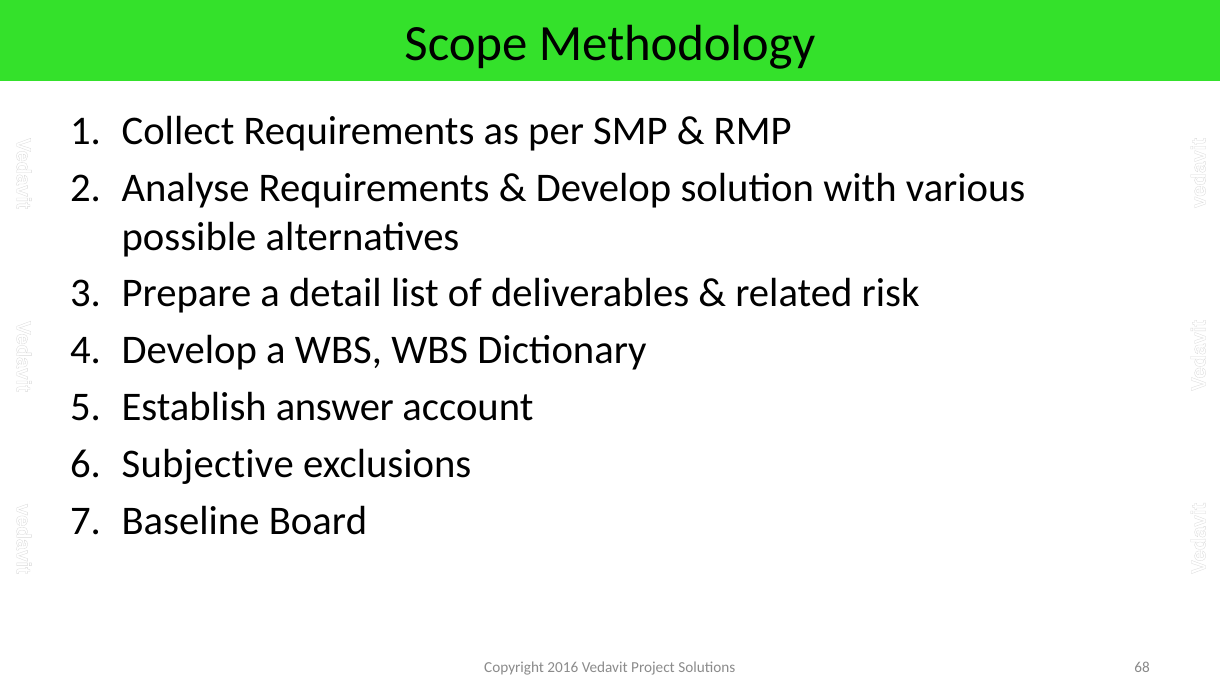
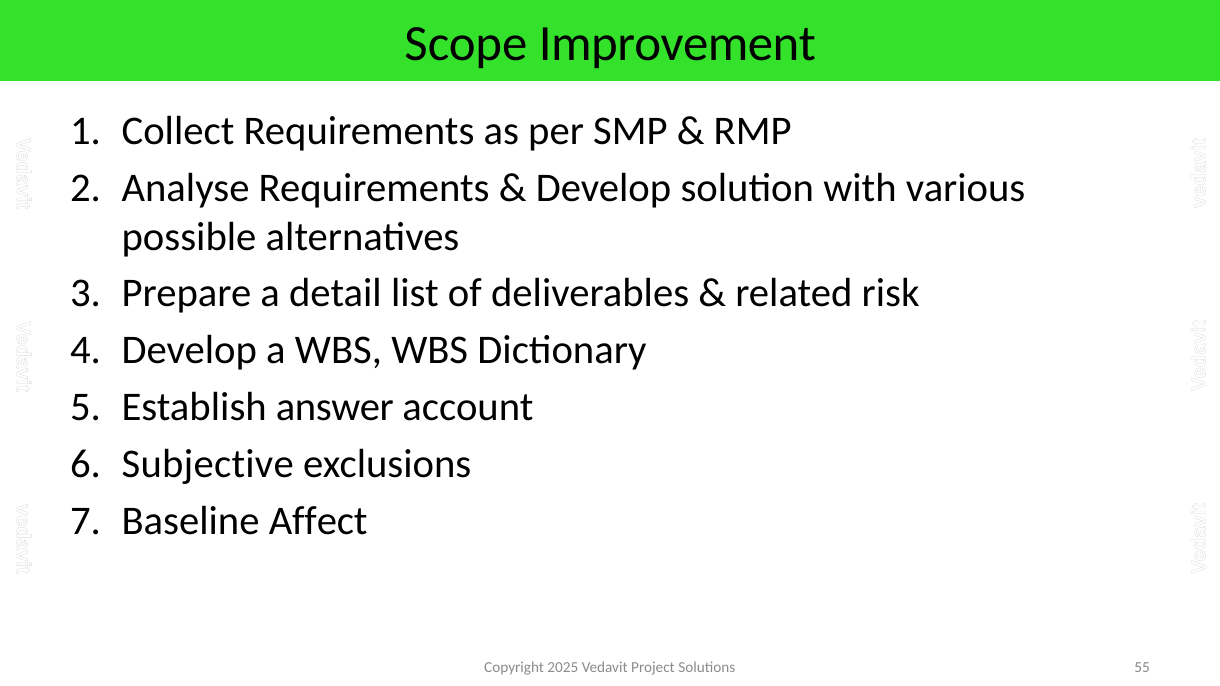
Methodology: Methodology -> Improvement
Board: Board -> Affect
2016: 2016 -> 2025
68: 68 -> 55
